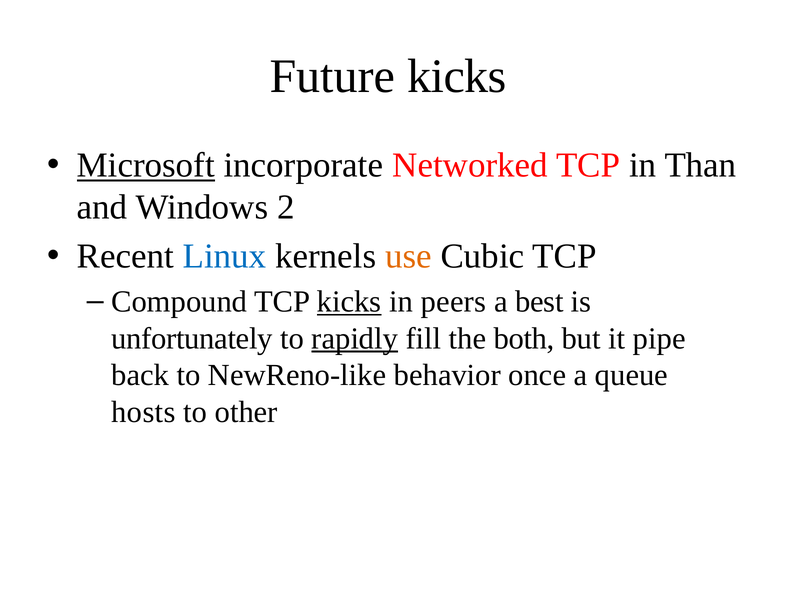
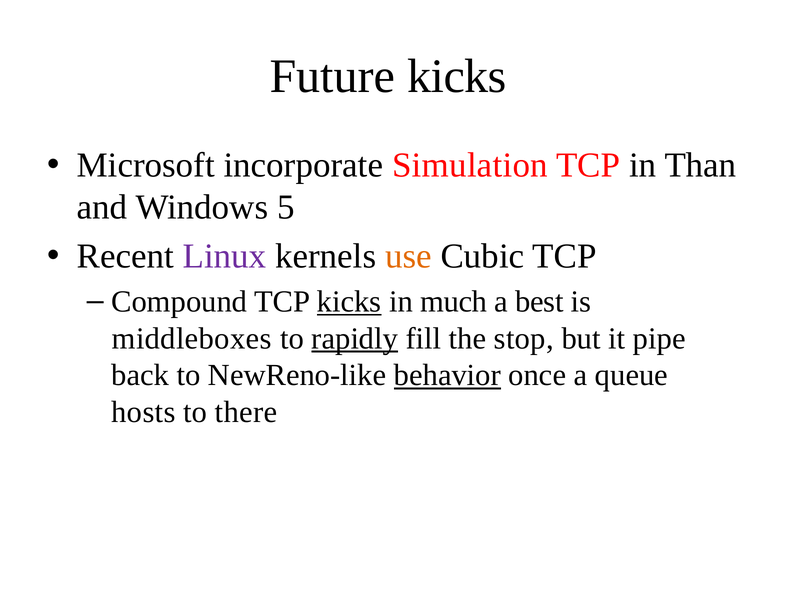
Microsoft underline: present -> none
Networked: Networked -> Simulation
2: 2 -> 5
Linux colour: blue -> purple
peers: peers -> much
unfortunately: unfortunately -> middleboxes
both: both -> stop
behavior underline: none -> present
other: other -> there
